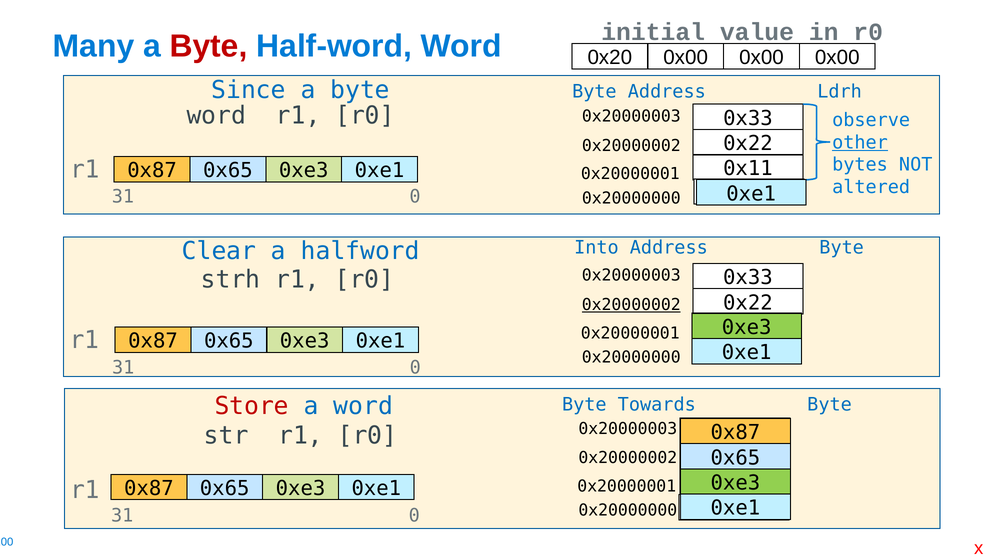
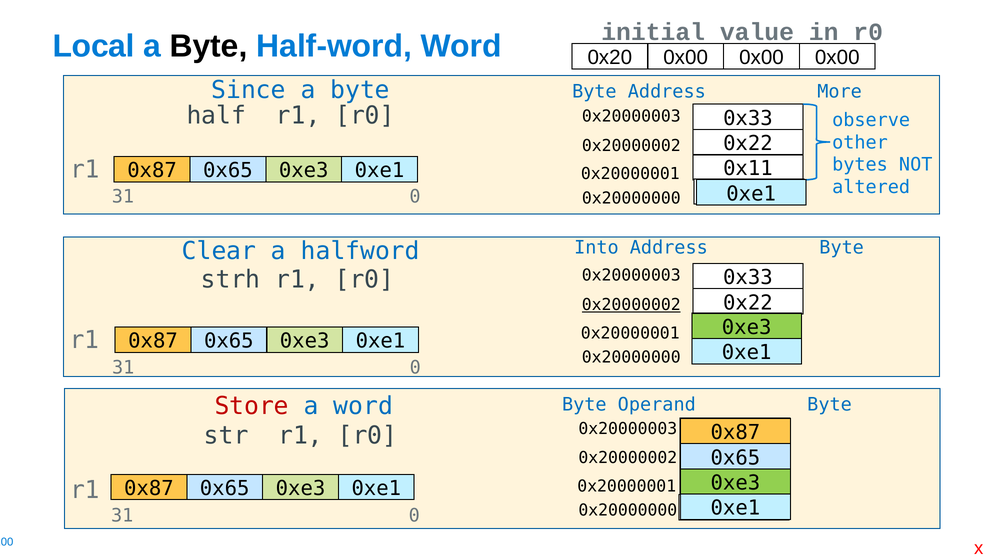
Many: Many -> Local
Byte at (209, 46) colour: red -> black
Ldrh: Ldrh -> More
word at (216, 116): word -> half
other underline: present -> none
Towards: Towards -> Operand
